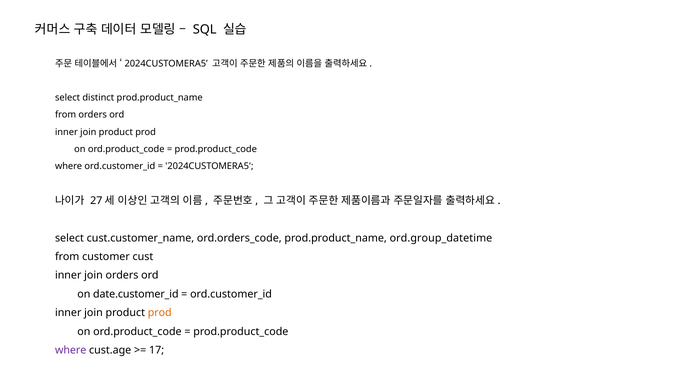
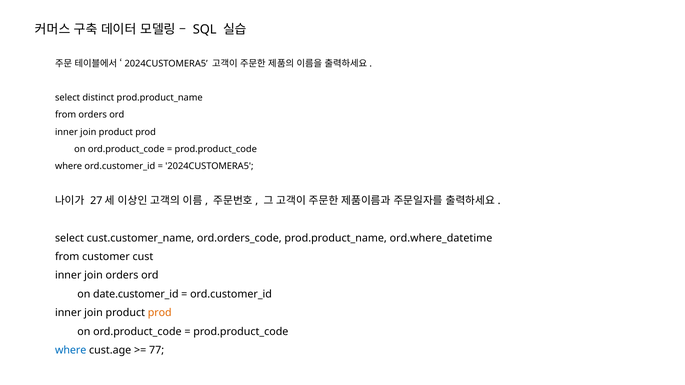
ord.group_datetime: ord.group_datetime -> ord.where_datetime
where at (71, 350) colour: purple -> blue
17: 17 -> 77
